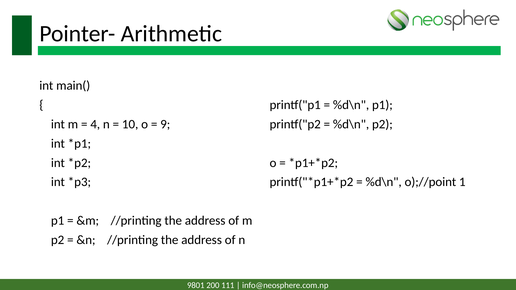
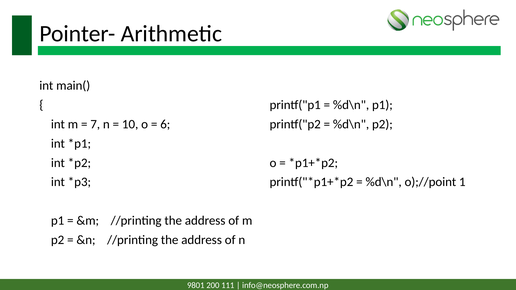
4: 4 -> 7
9: 9 -> 6
